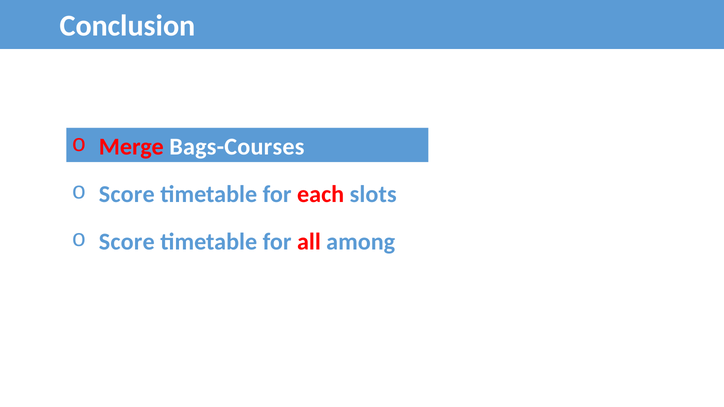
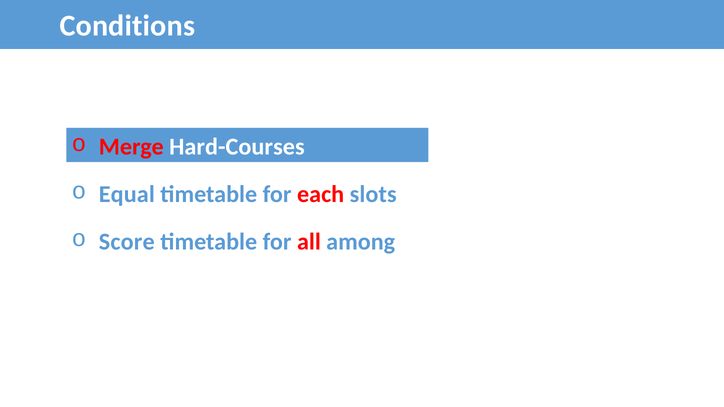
Conclusion: Conclusion -> Conditions
Bags-Courses: Bags-Courses -> Hard-Courses
Score at (127, 194): Score -> Equal
